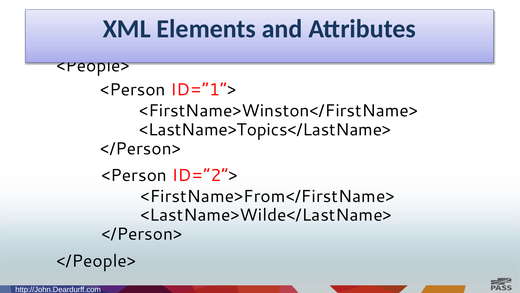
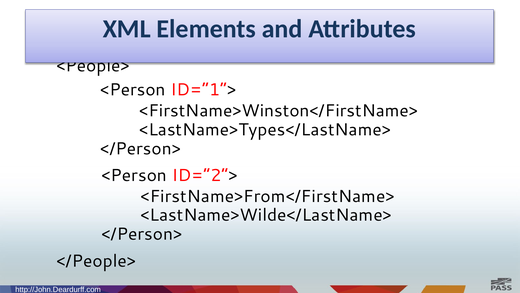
<LastName>Topics</LastName>: <LastName>Topics</LastName> -> <LastName>Types</LastName>
